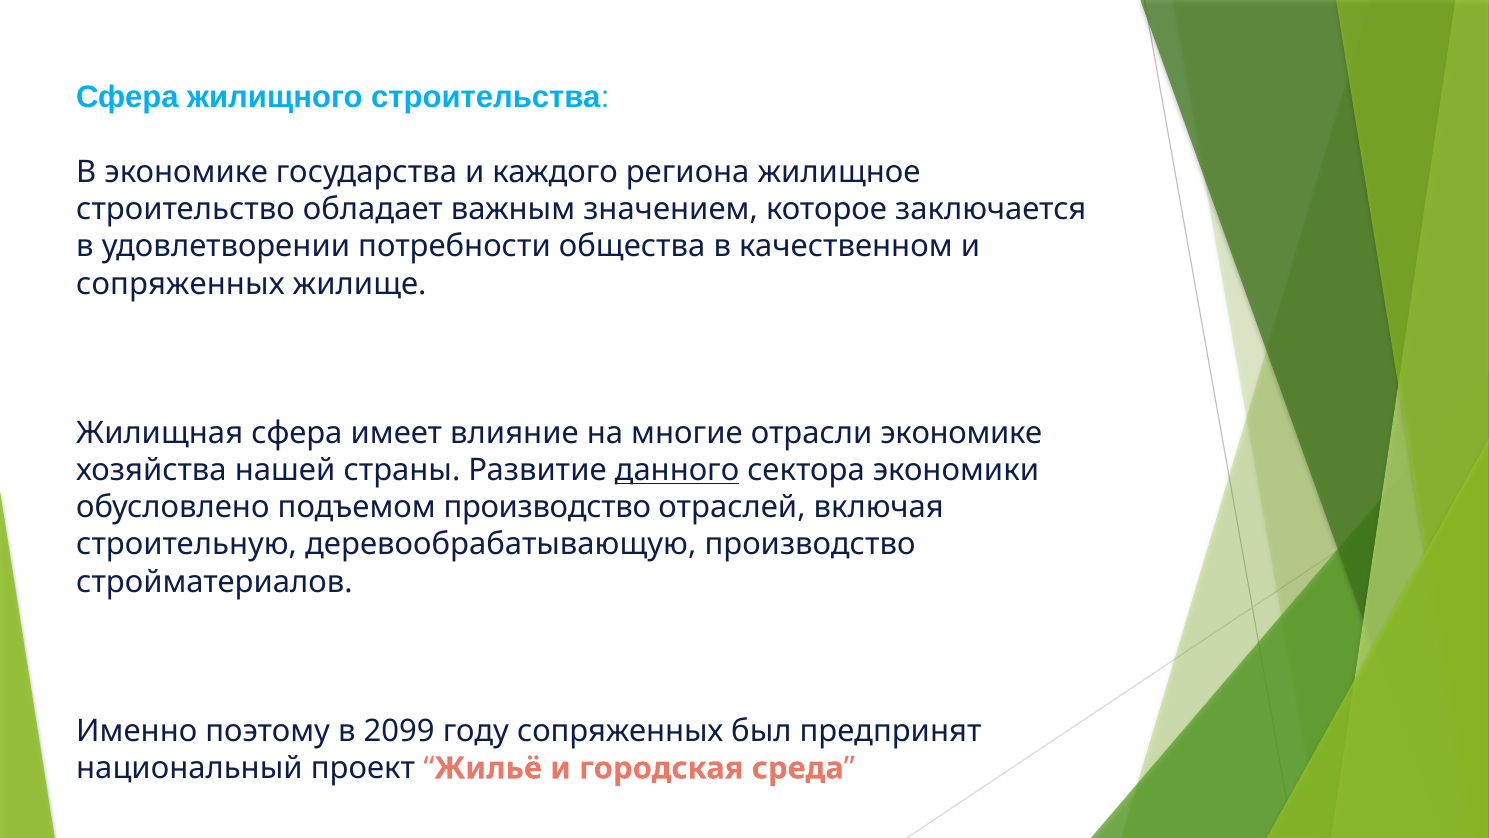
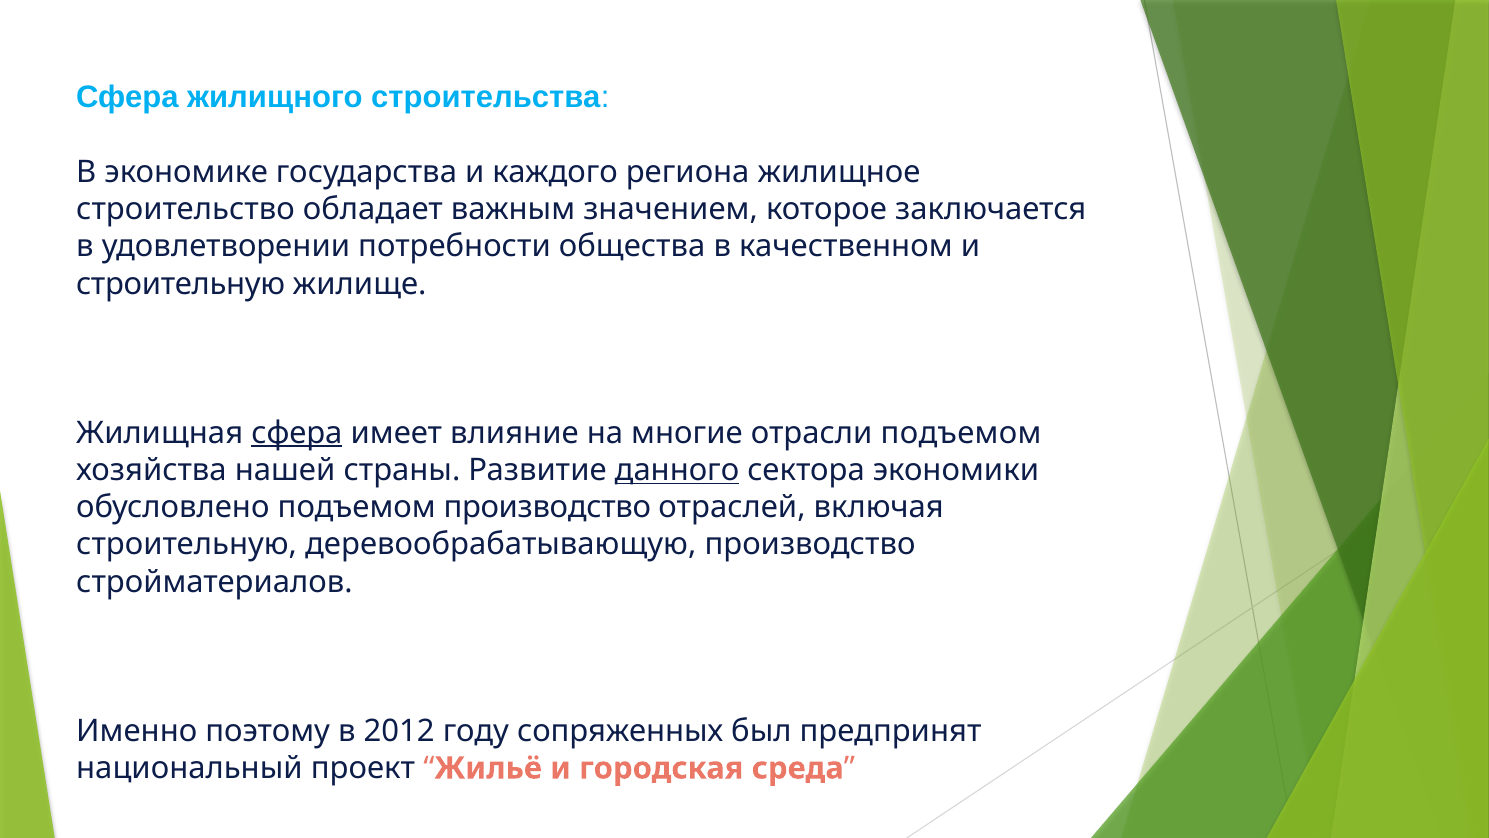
сопряженных at (180, 284): сопряженных -> строительную
сфера at (297, 433) underline: none -> present
отрасли экономике: экономике -> подъемом
2099: 2099 -> 2012
